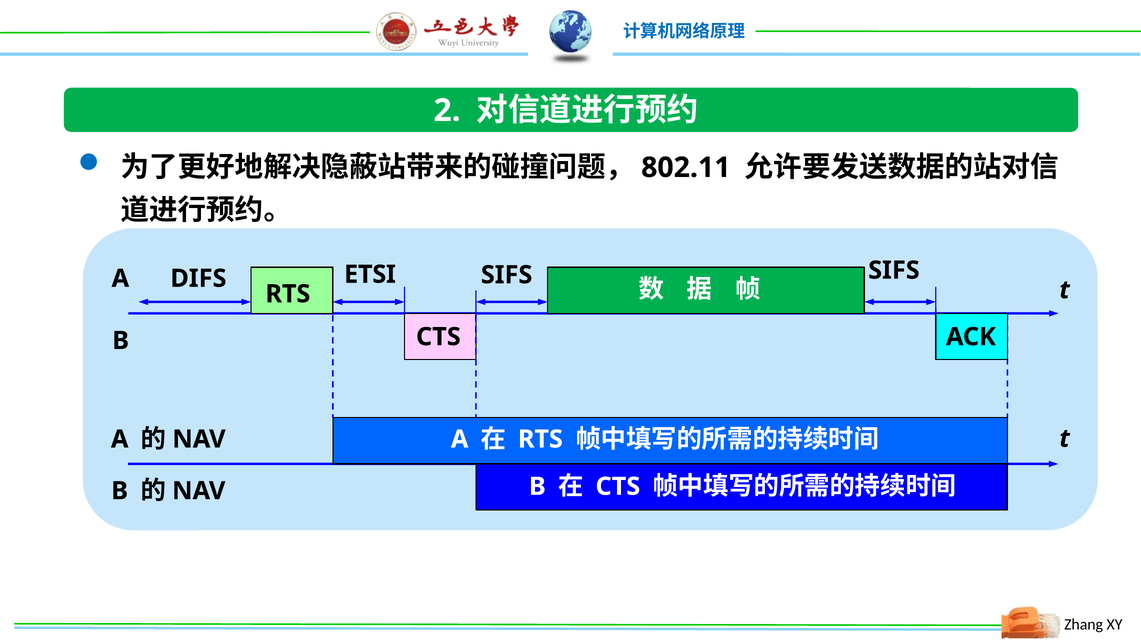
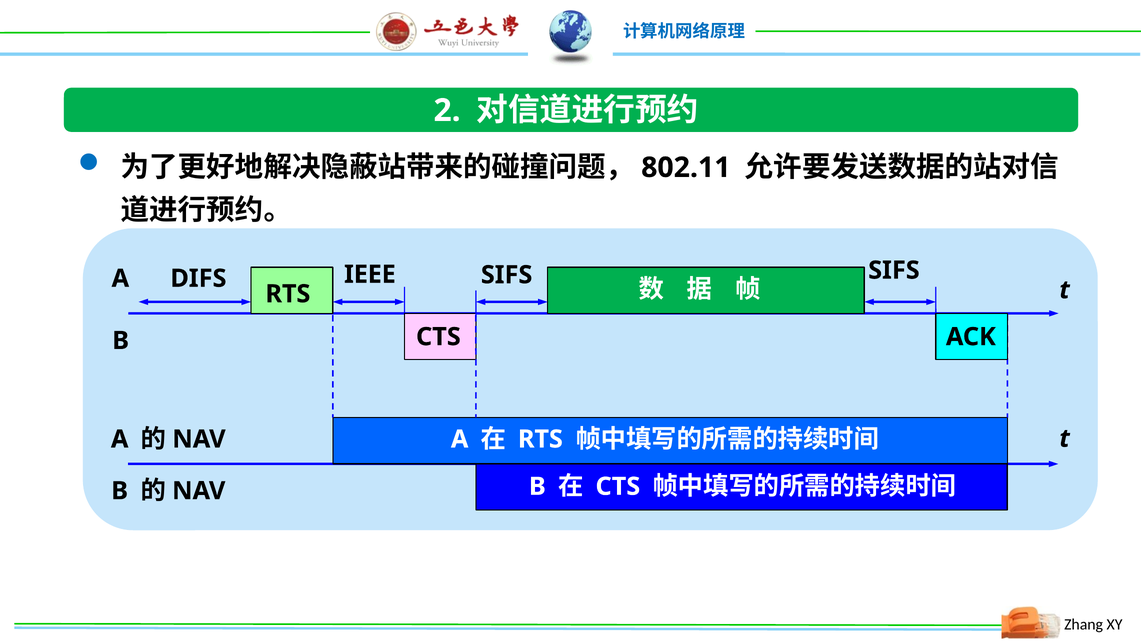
ETSI: ETSI -> IEEE
